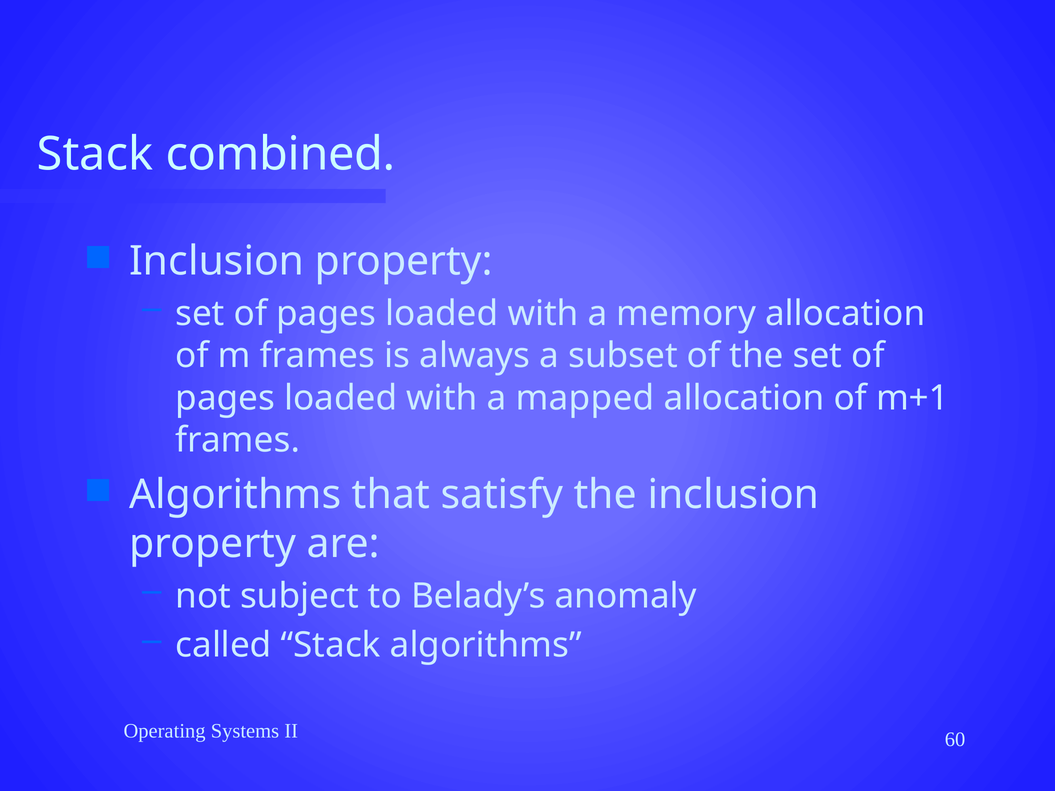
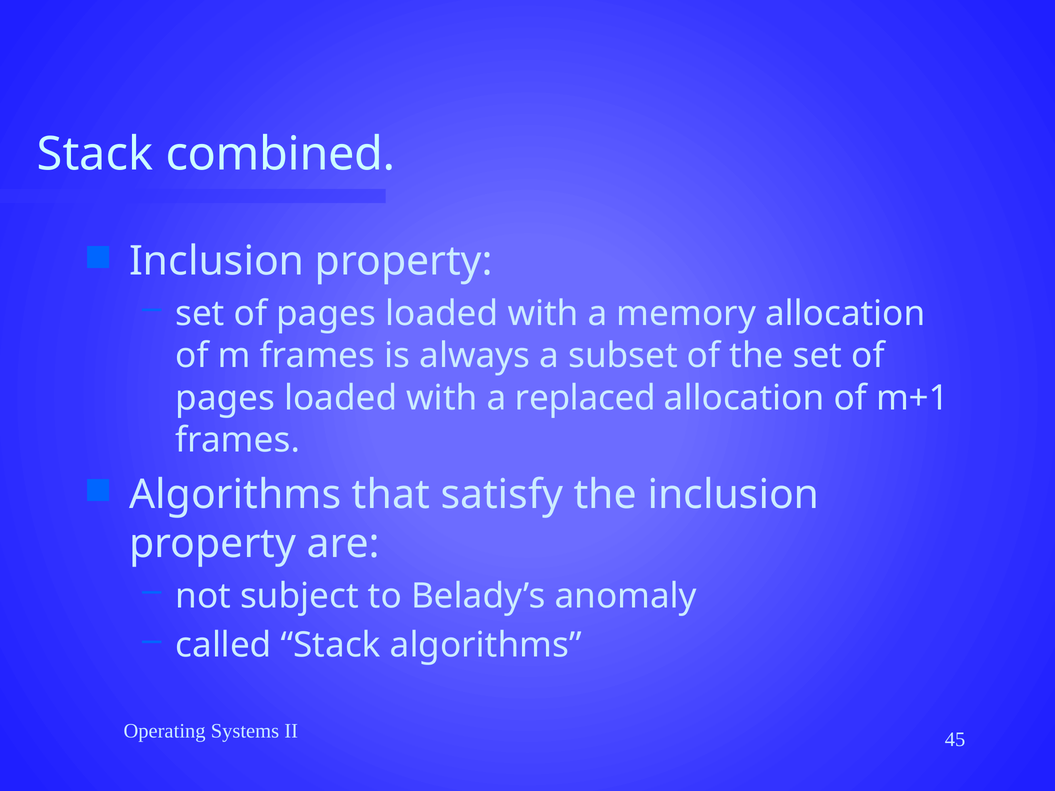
mapped: mapped -> replaced
60: 60 -> 45
